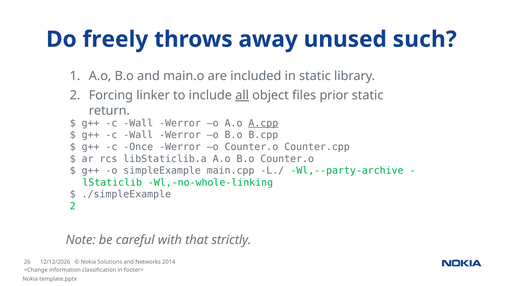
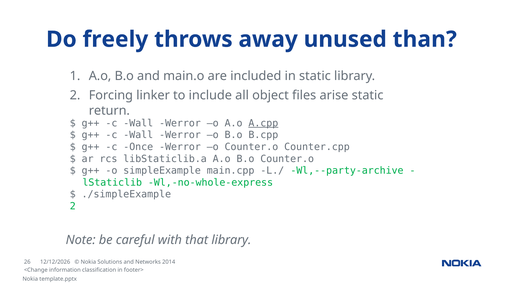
such: such -> than
all underline: present -> none
prior: prior -> arise
Wl,-no-whole-linking: Wl,-no-whole-linking -> Wl,-no-whole-express
that strictly: strictly -> library
